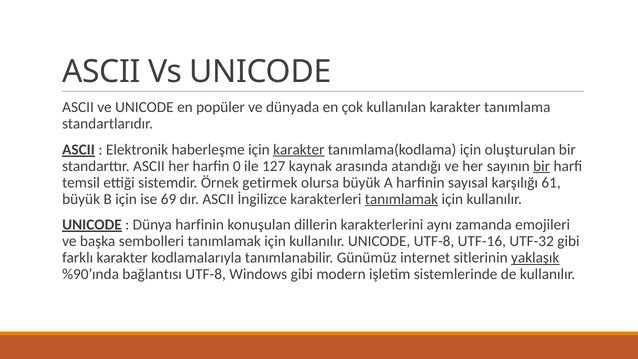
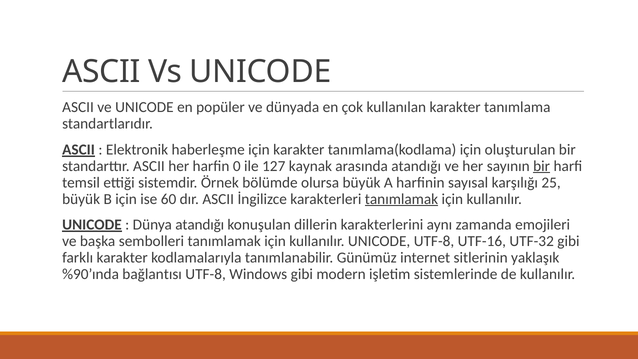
karakter at (299, 149) underline: present -> none
getirmek: getirmek -> bölümde
61: 61 -> 25
69: 69 -> 60
Dünya harfinin: harfinin -> atandığı
yaklaşık underline: present -> none
